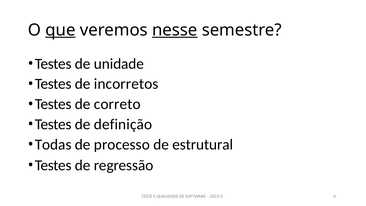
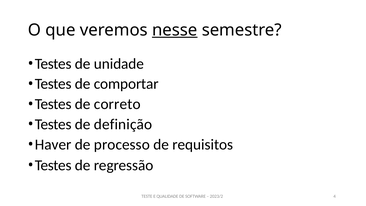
que underline: present -> none
incorretos: incorretos -> comportar
Todas: Todas -> Haver
estrutural: estrutural -> requisitos
